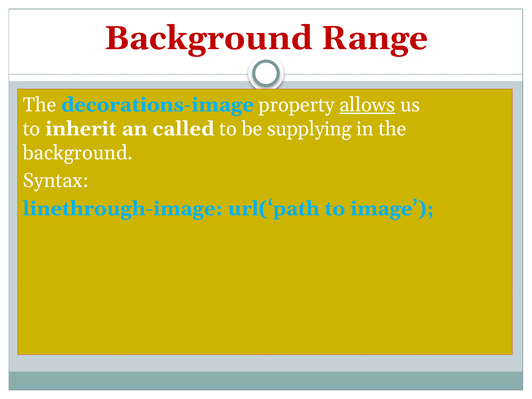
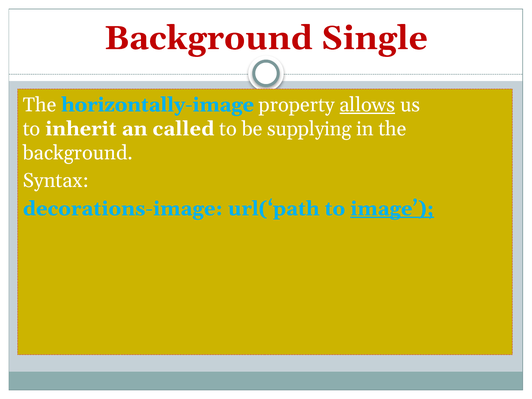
Range: Range -> Single
decorations-image: decorations-image -> horizontally-image
linethrough-image: linethrough-image -> decorations-image
image underline: none -> present
